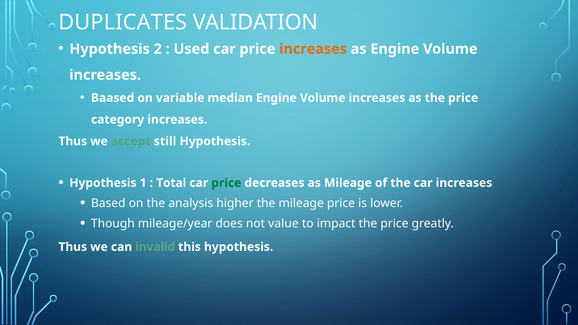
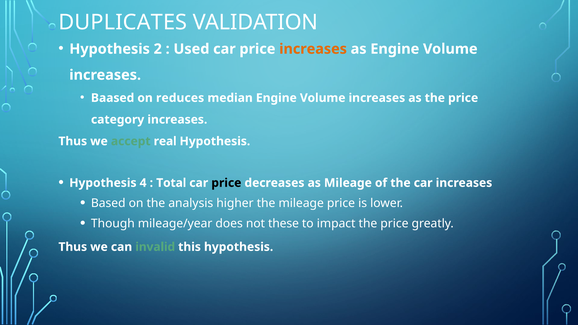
variable: variable -> reduces
still: still -> real
1: 1 -> 4
price at (226, 183) colour: green -> black
value: value -> these
